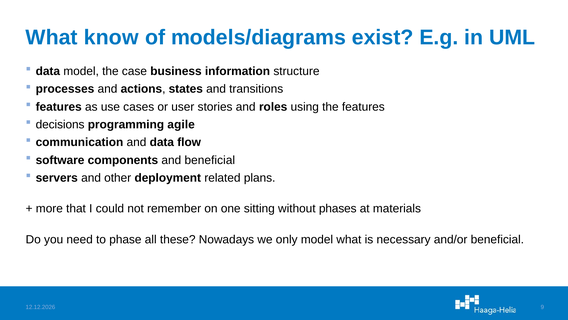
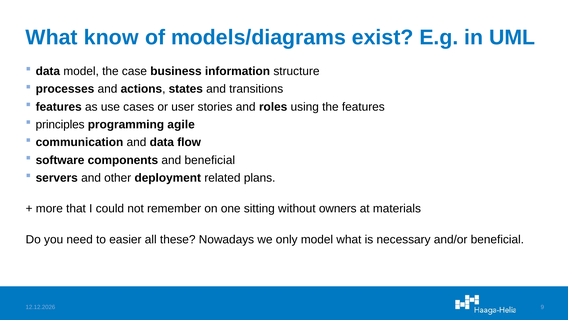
decisions: decisions -> principles
phases: phases -> owners
phase: phase -> easier
